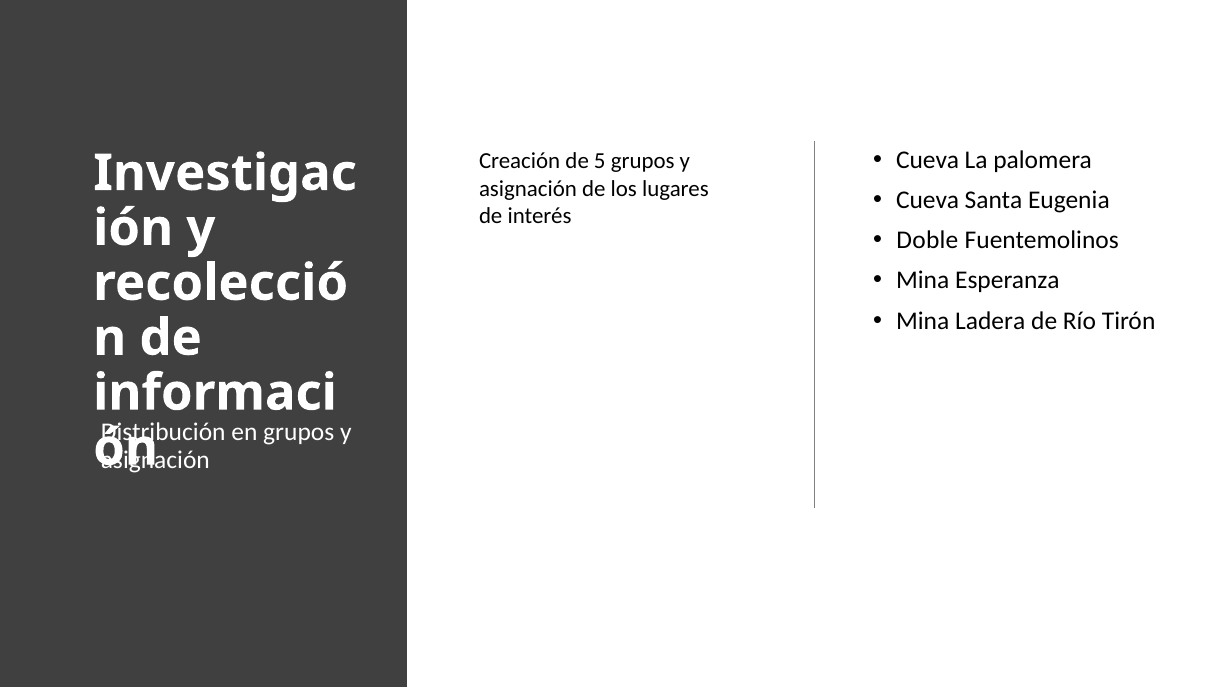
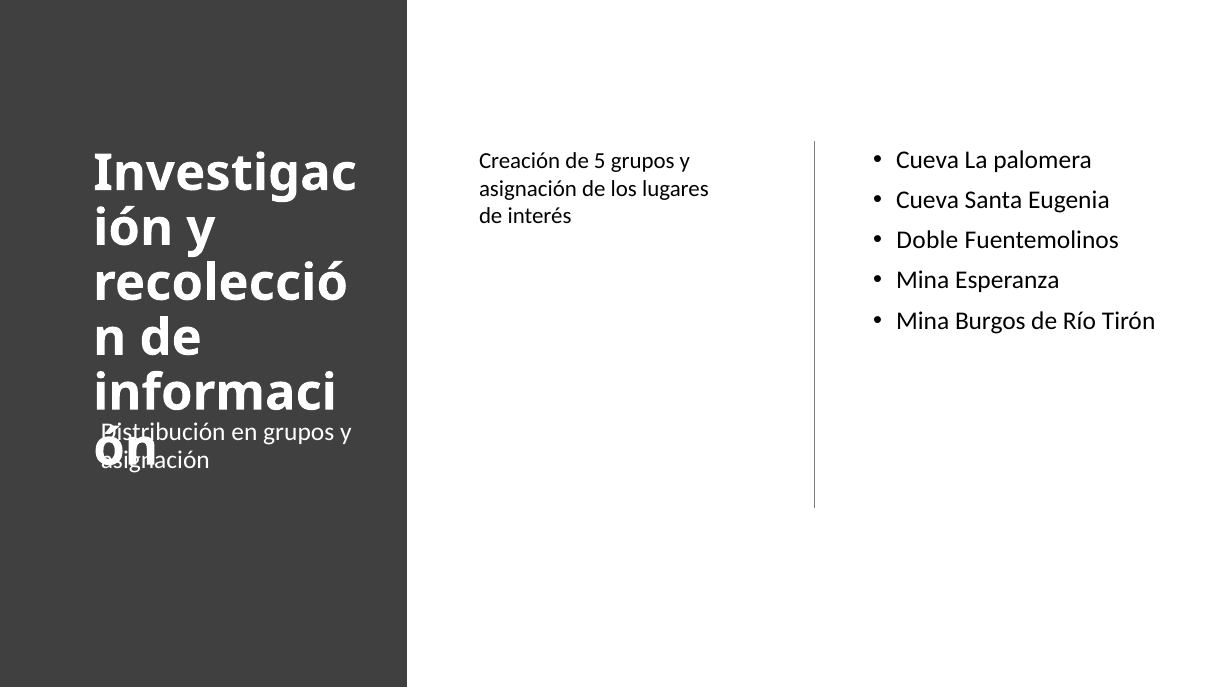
Ladera: Ladera -> Burgos
